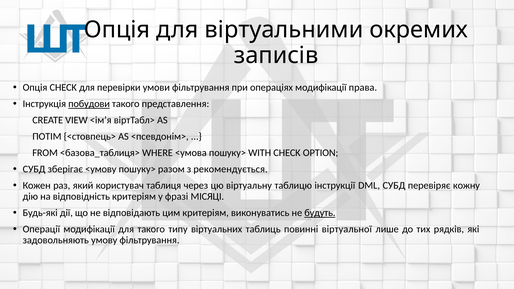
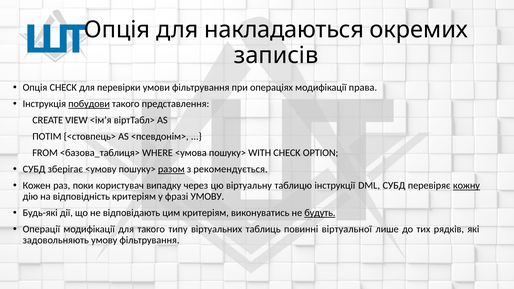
віртуальними: віртуальними -> накладаються
разом underline: none -> present
який: який -> поки
таблиця: таблиця -> випадку
кожну underline: none -> present
фразі МІСЯЦІ: МІСЯЦІ -> УМОВУ
